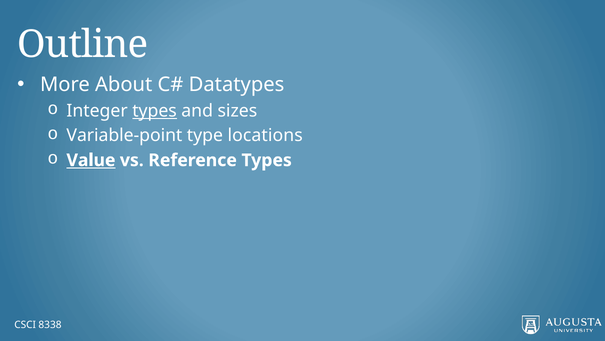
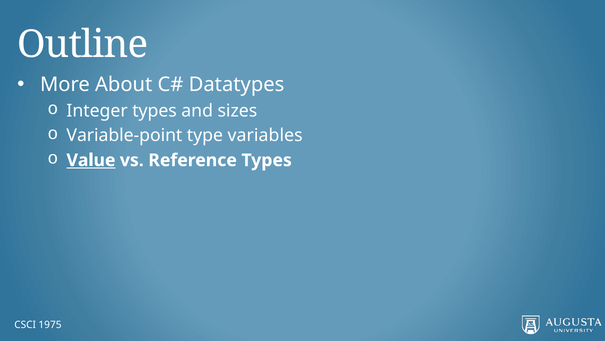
types at (155, 111) underline: present -> none
locations: locations -> variables
8338: 8338 -> 1975
